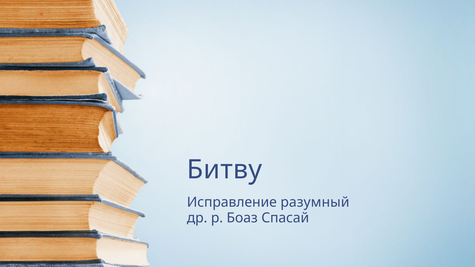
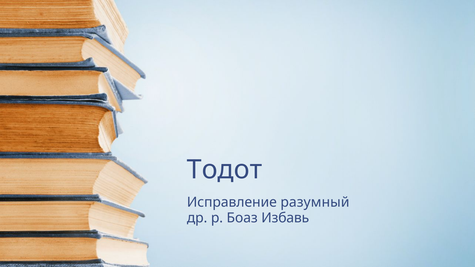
Битву: Битву -> Тодот
Спасай: Спасай -> Избавь
